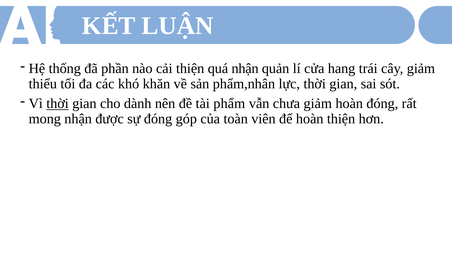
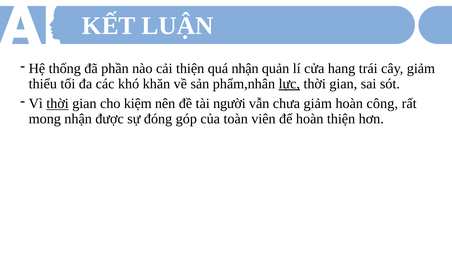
lực underline: none -> present
dành: dành -> kiệm
phẩm: phẩm -> người
hoàn đóng: đóng -> công
